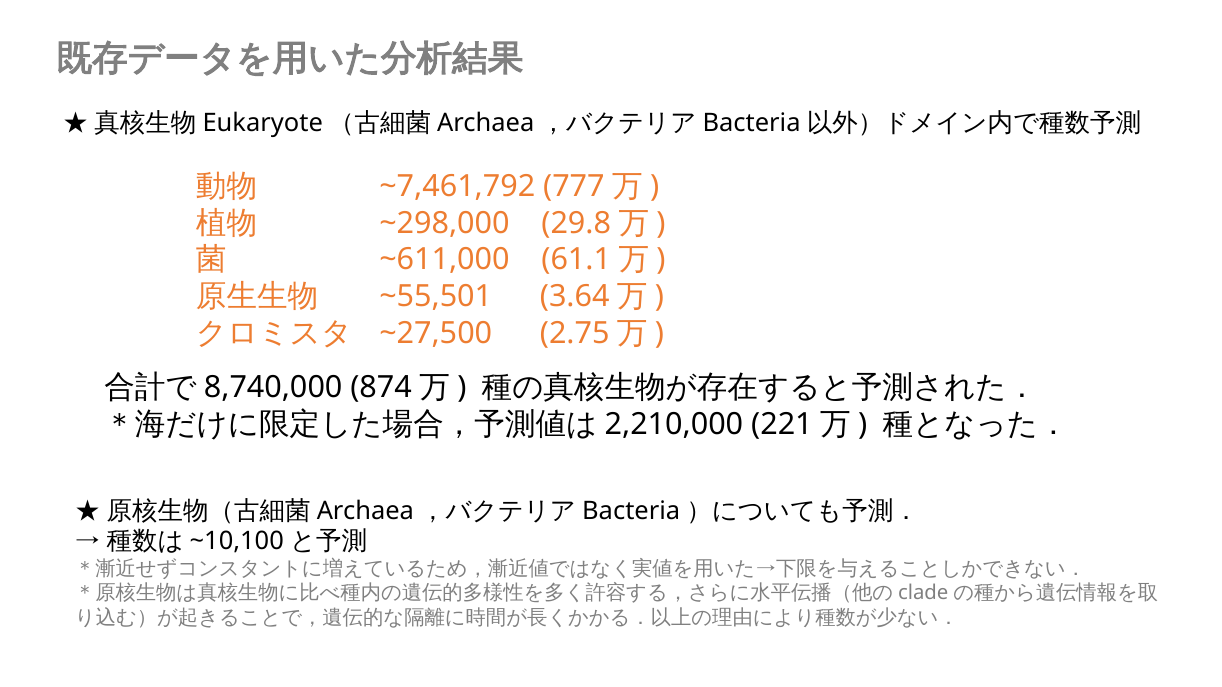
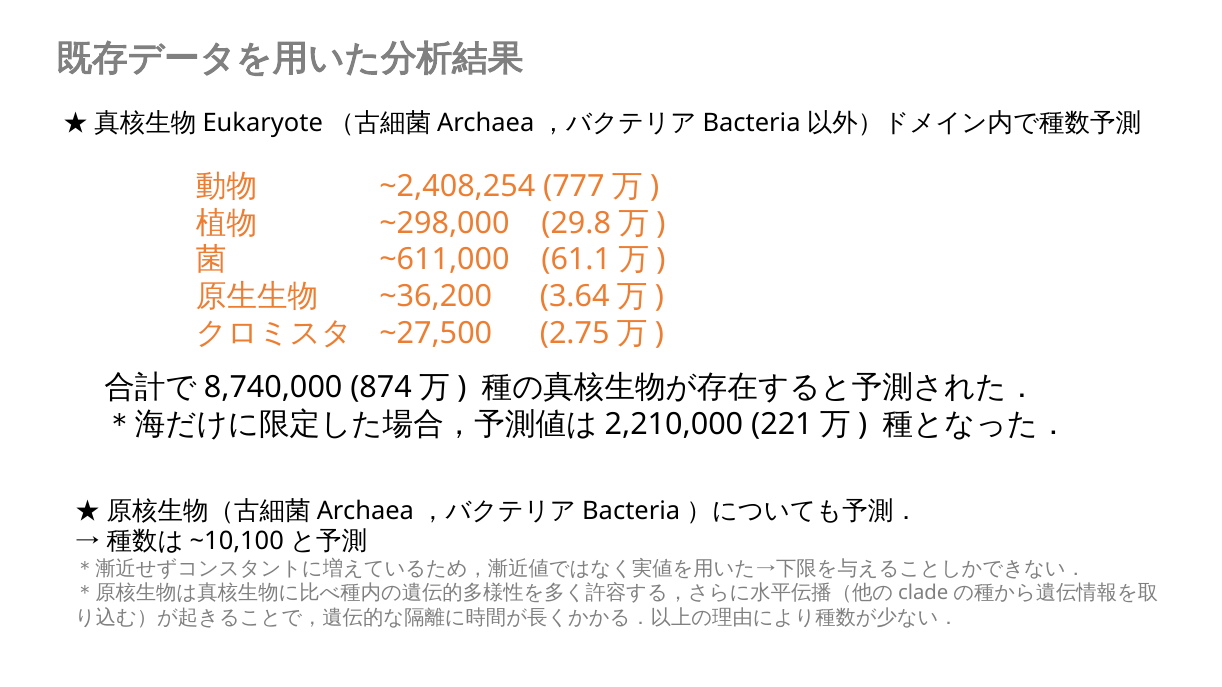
~7,461,792: ~7,461,792 -> ~2,408,254
~55,501: ~55,501 -> ~36,200
